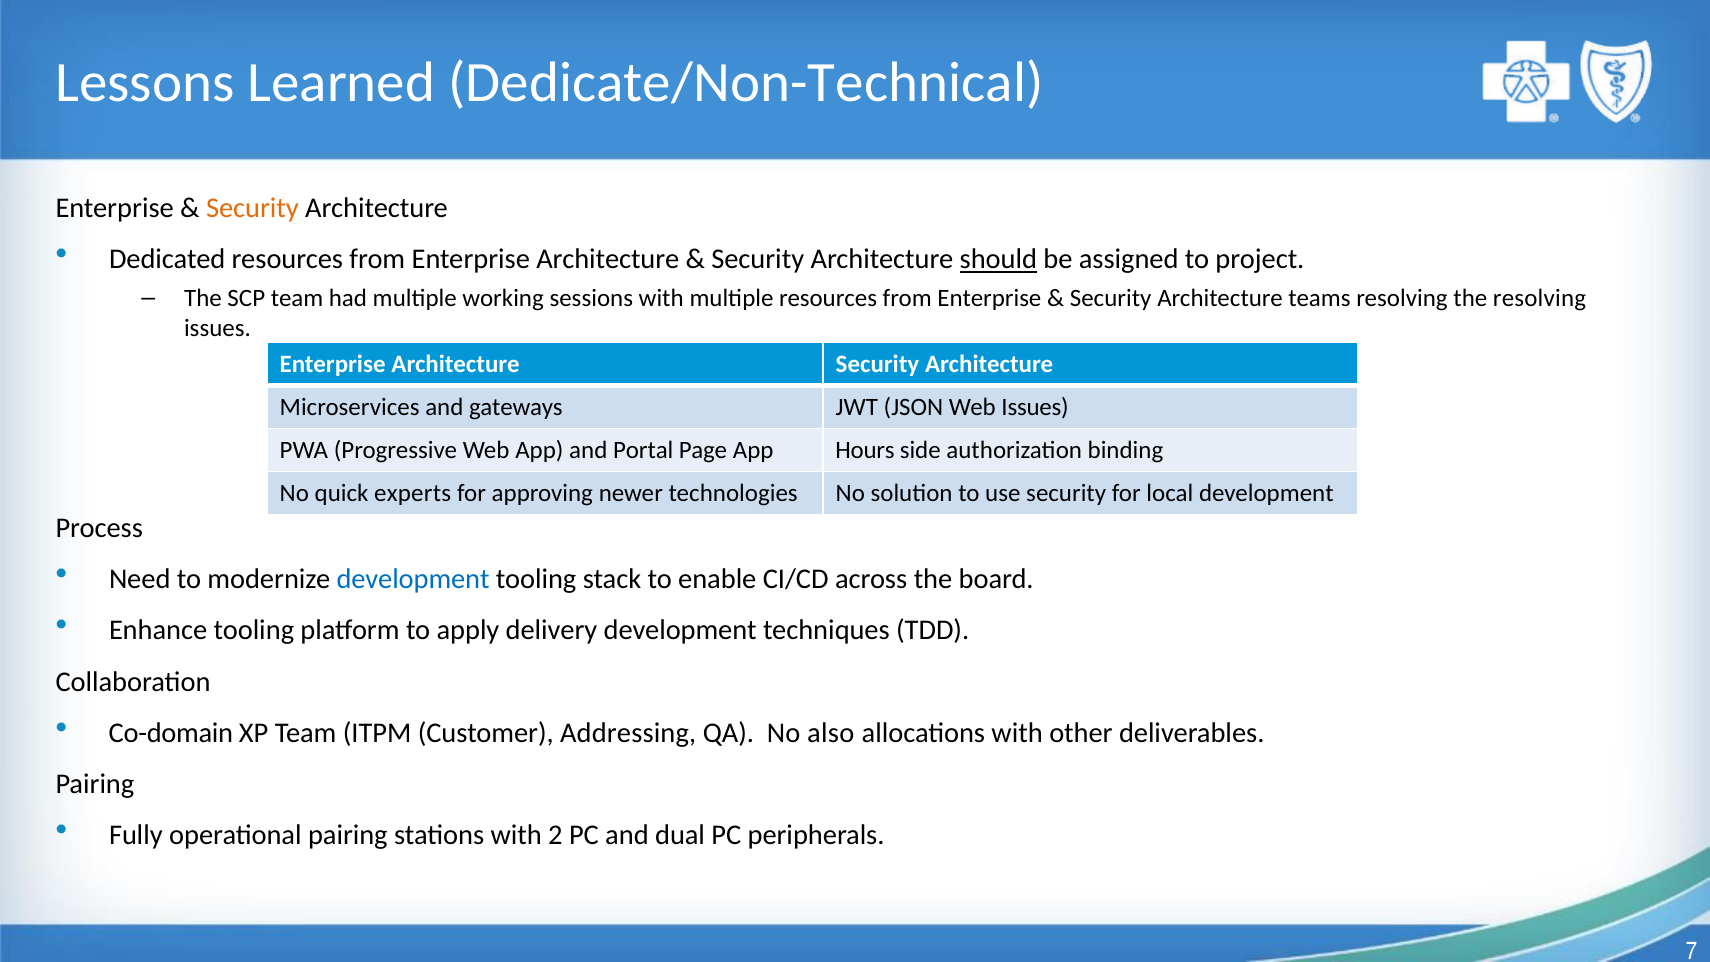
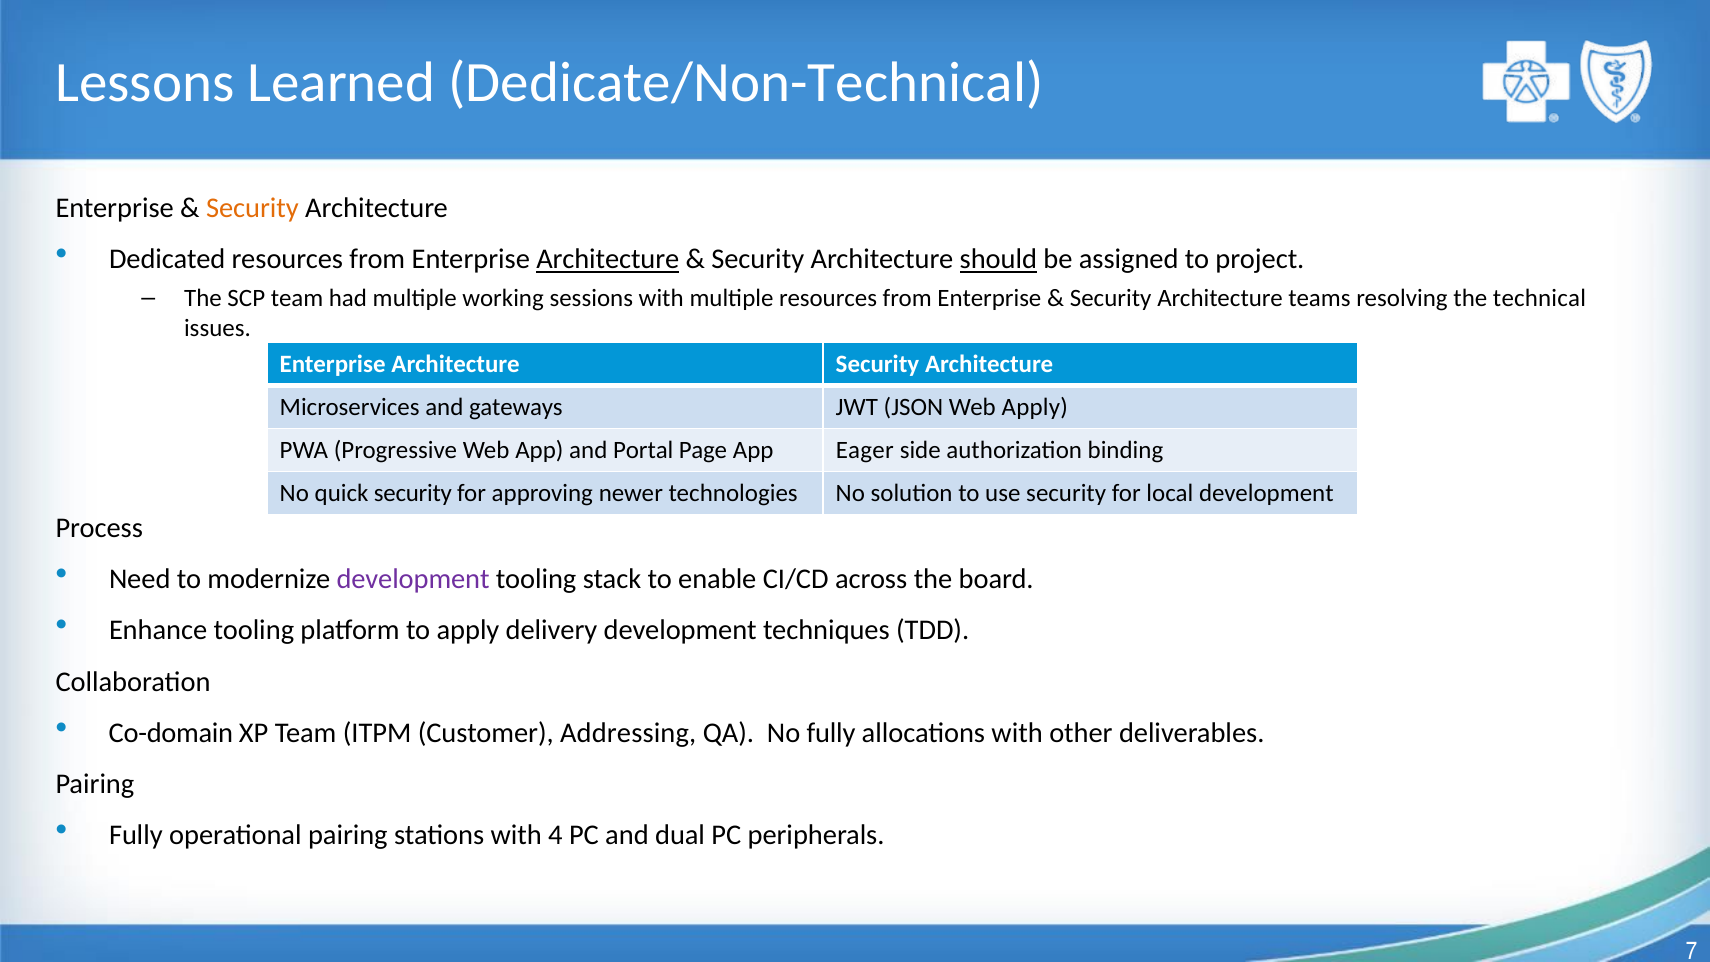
Architecture at (608, 259) underline: none -> present
the resolving: resolving -> technical
Web Issues: Issues -> Apply
Hours: Hours -> Eager
quick experts: experts -> security
development at (413, 579) colour: blue -> purple
No also: also -> fully
2: 2 -> 4
